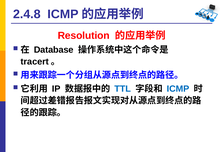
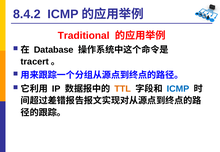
2.4.8: 2.4.8 -> 8.4.2
Resolution: Resolution -> Traditional
TTL colour: blue -> orange
